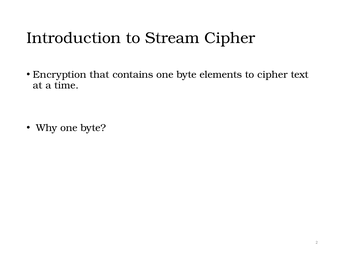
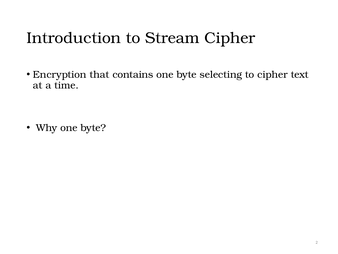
elements: elements -> selecting
